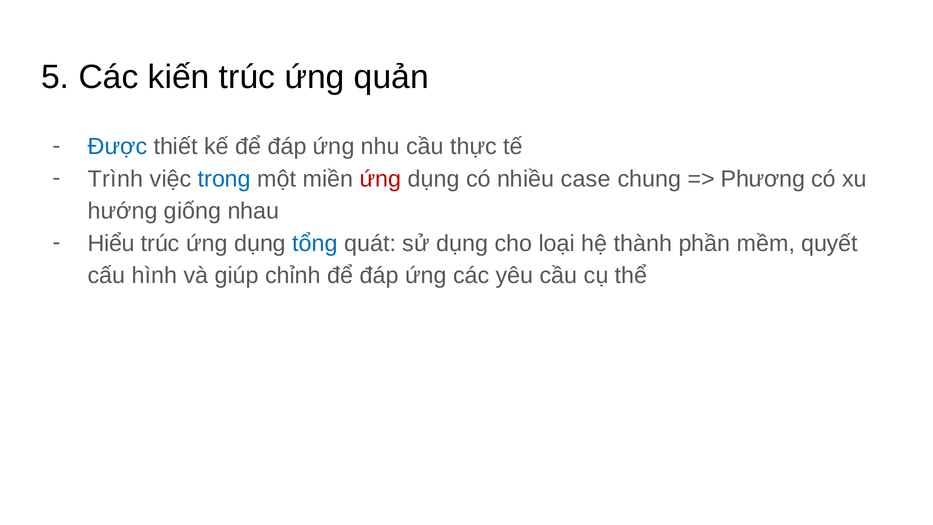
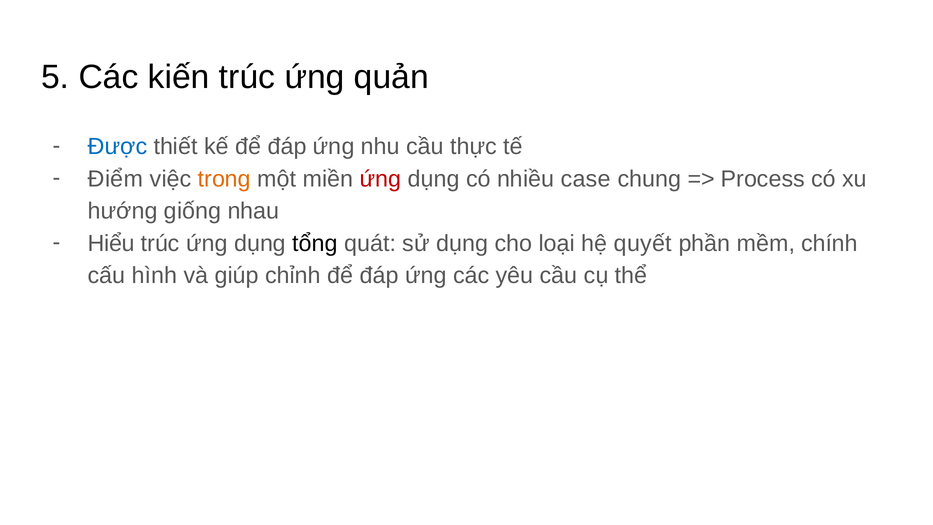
Trình: Trình -> Điểm
trong colour: blue -> orange
Phương: Phương -> Process
tổng colour: blue -> black
thành: thành -> quyết
quyết: quyết -> chính
